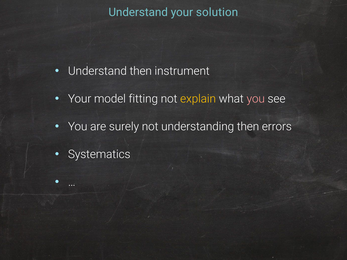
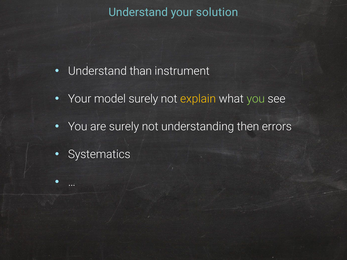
Understand then: then -> than
model fitting: fitting -> surely
you at (256, 99) colour: pink -> light green
